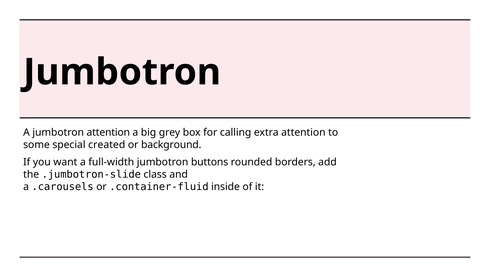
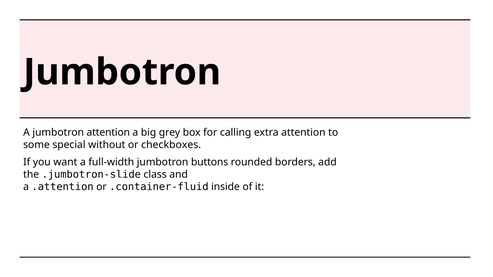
created: created -> without
background: background -> checkboxes
.carousels: .carousels -> .attention
